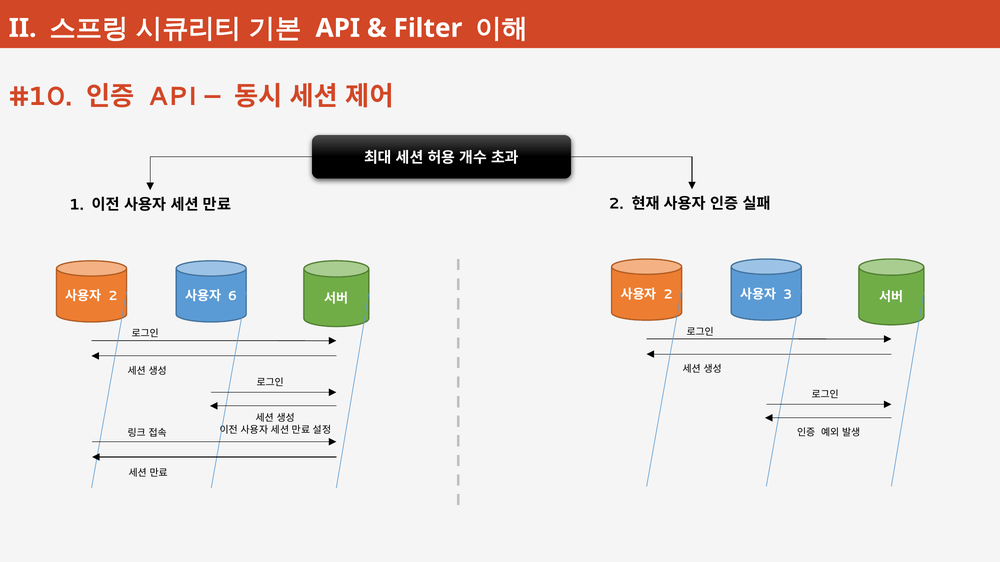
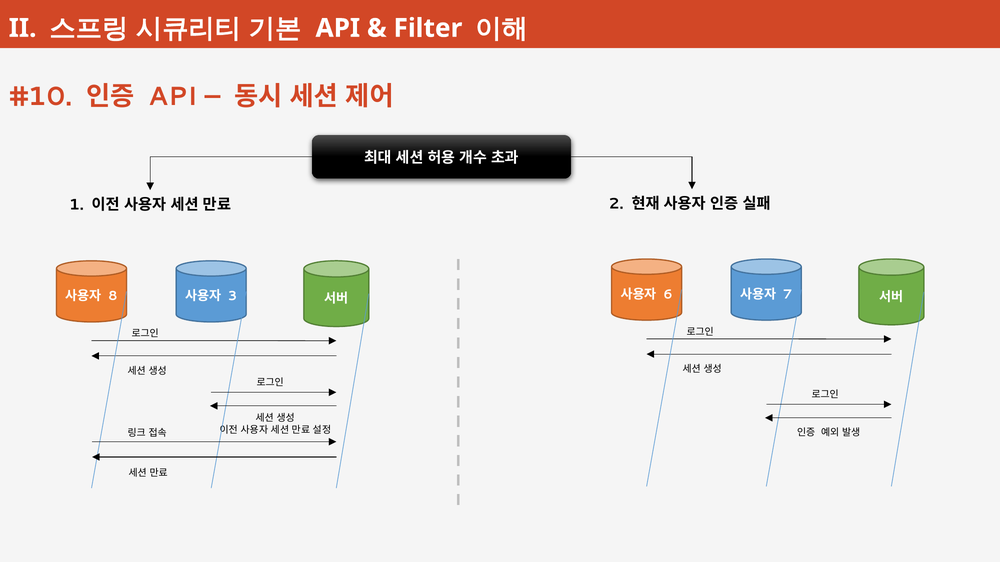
2 at (668, 295): 2 -> 6
3: 3 -> 7
2 at (113, 296): 2 -> 8
6: 6 -> 3
